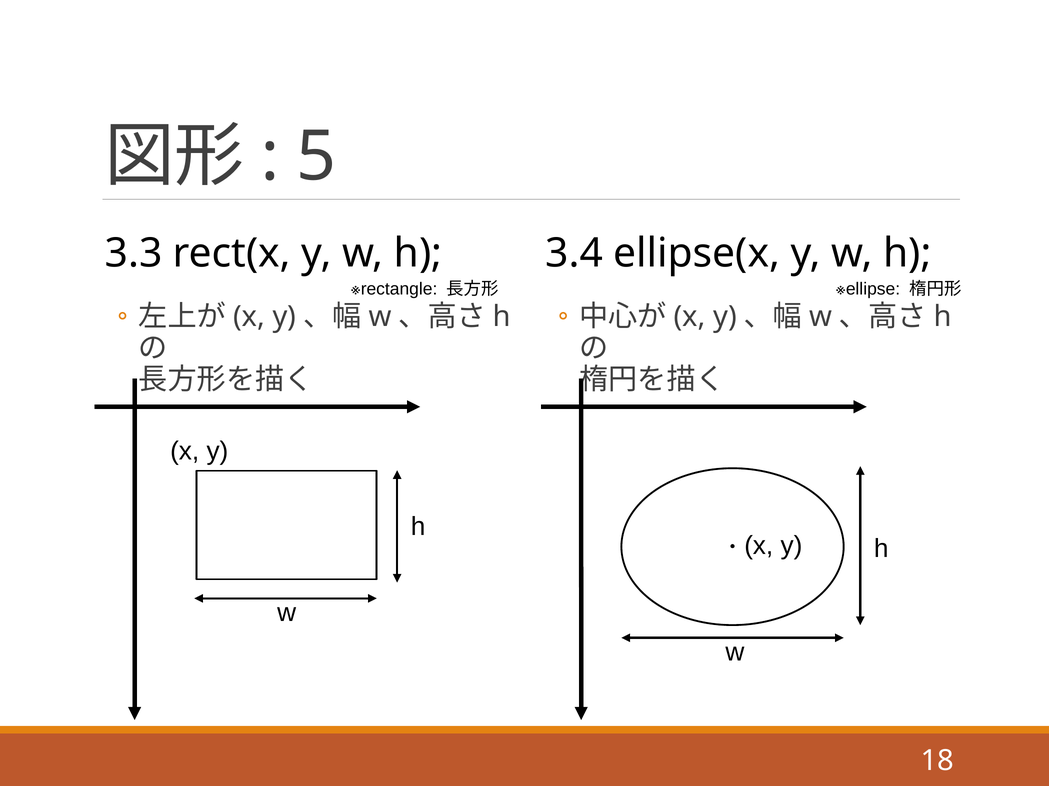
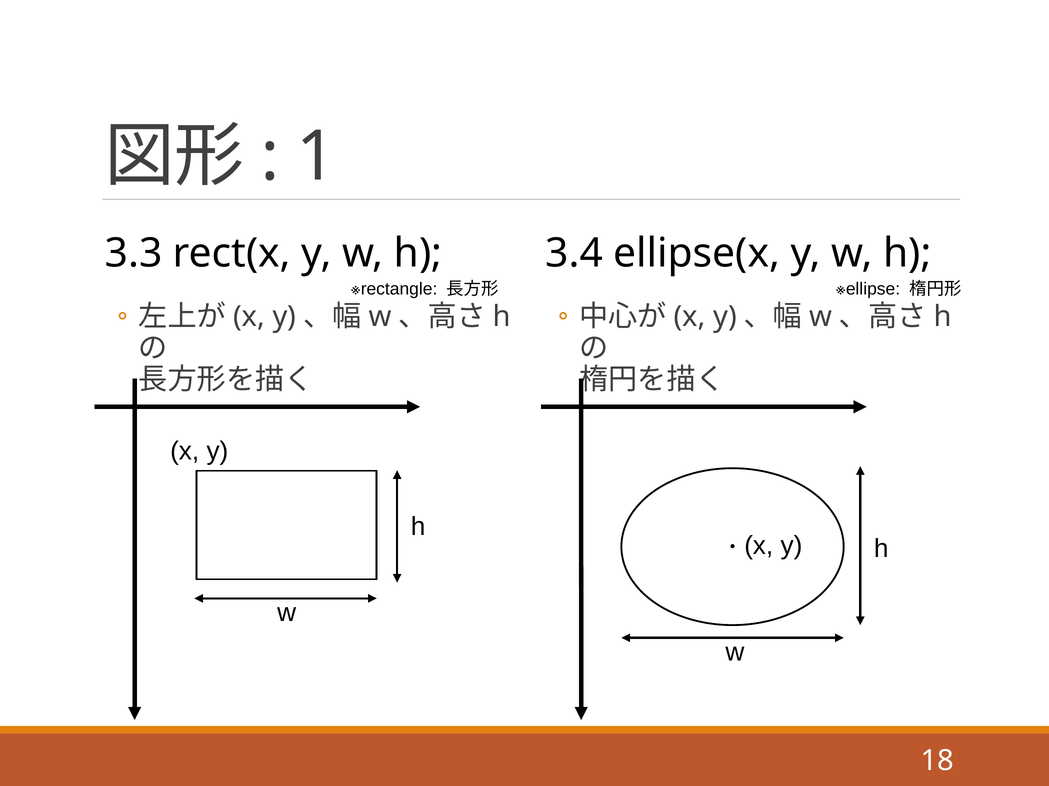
5: 5 -> 1
